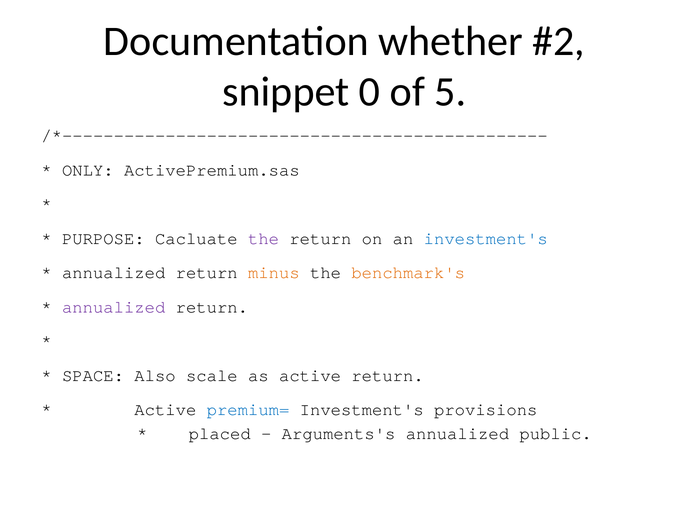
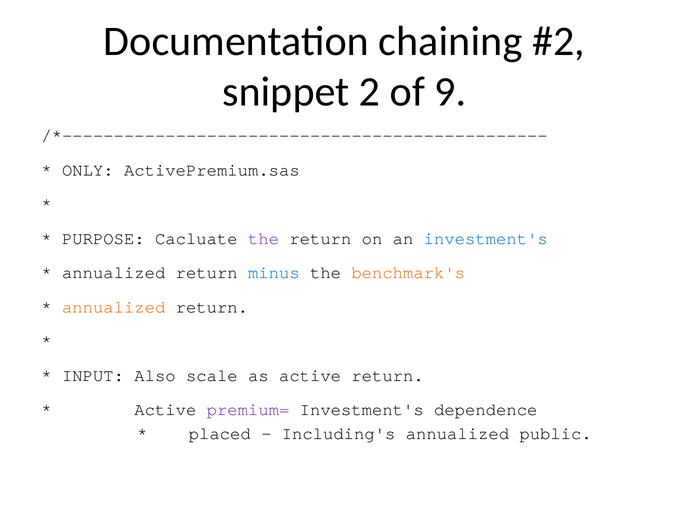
whether: whether -> chaining
0: 0 -> 2
5: 5 -> 9
minus colour: orange -> blue
annualized at (114, 307) colour: purple -> orange
SPACE: SPACE -> INPUT
premium= colour: blue -> purple
provisions: provisions -> dependence
Arguments's: Arguments's -> Including's
